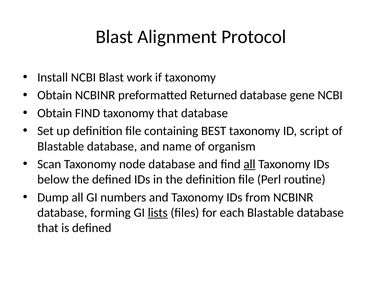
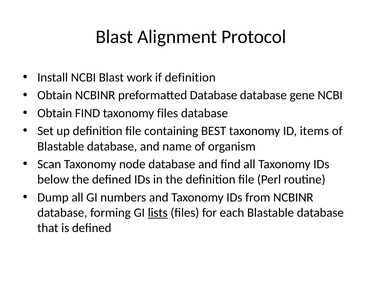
if taxonomy: taxonomy -> definition
preformatted Returned: Returned -> Database
taxonomy that: that -> files
script: script -> items
all at (249, 164) underline: present -> none
